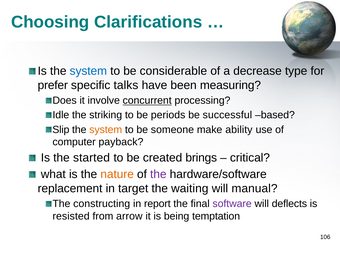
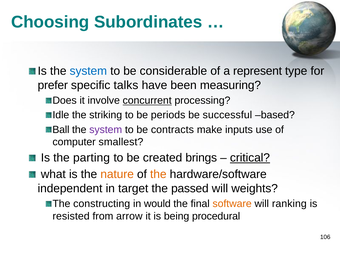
Clarifications: Clarifications -> Subordinates
decrease: decrease -> represent
Slip: Slip -> Ball
system at (106, 130) colour: orange -> purple
someone: someone -> contracts
ability: ability -> inputs
payback: payback -> smallest
started: started -> parting
critical underline: none -> present
the at (158, 174) colour: purple -> orange
replacement: replacement -> independent
waiting: waiting -> passed
manual: manual -> weights
report: report -> would
software colour: purple -> orange
deflects: deflects -> ranking
temptation: temptation -> procedural
